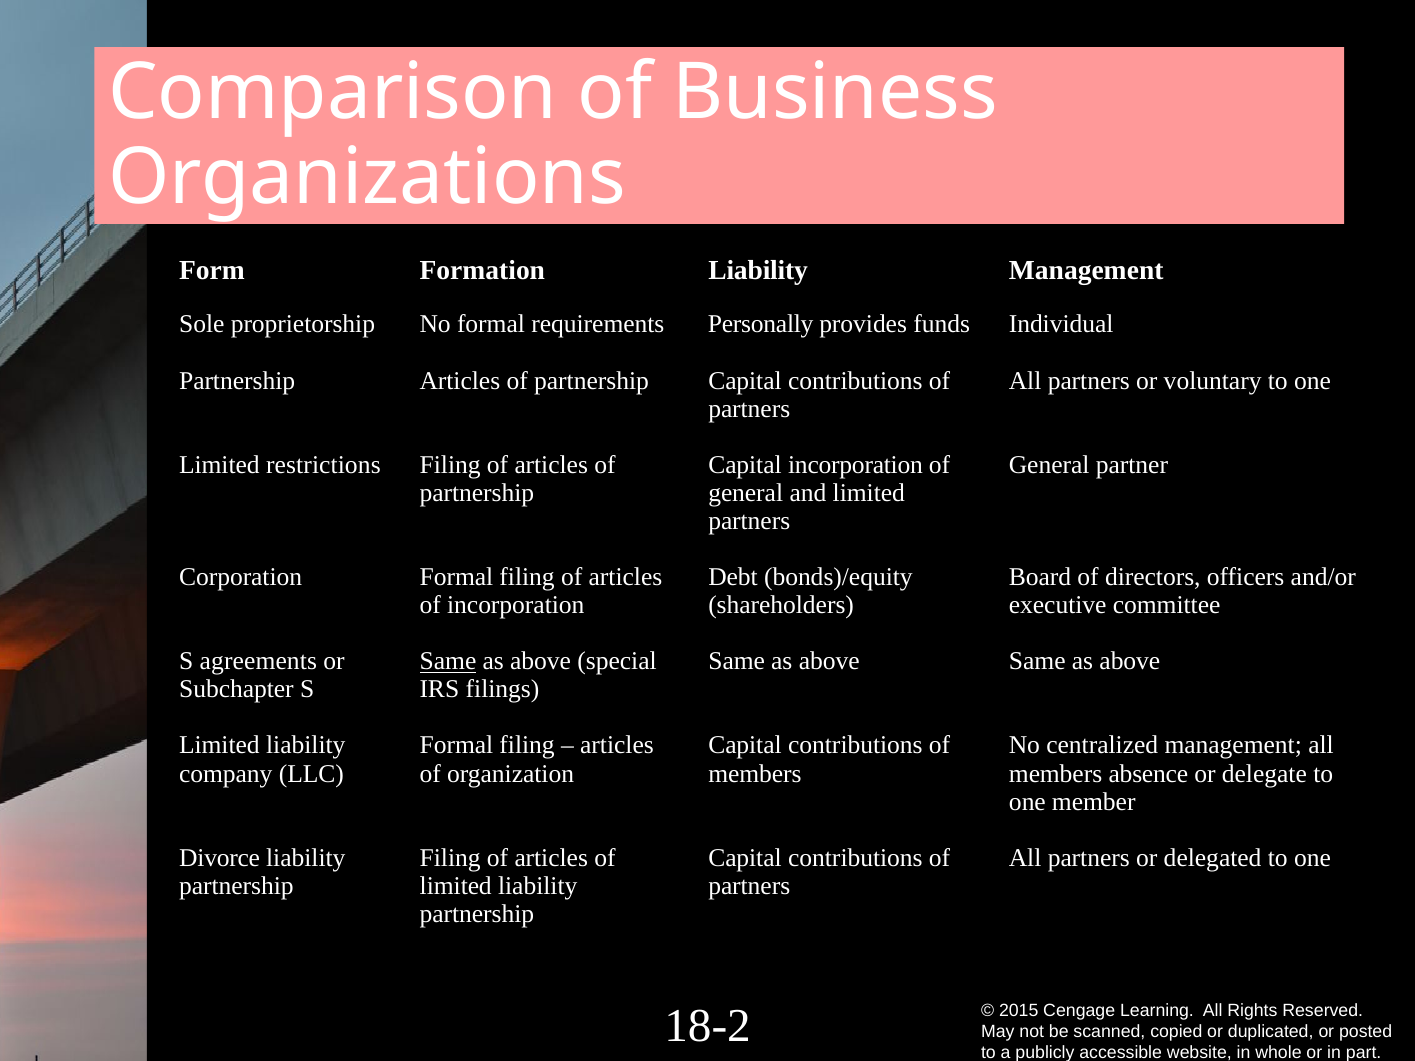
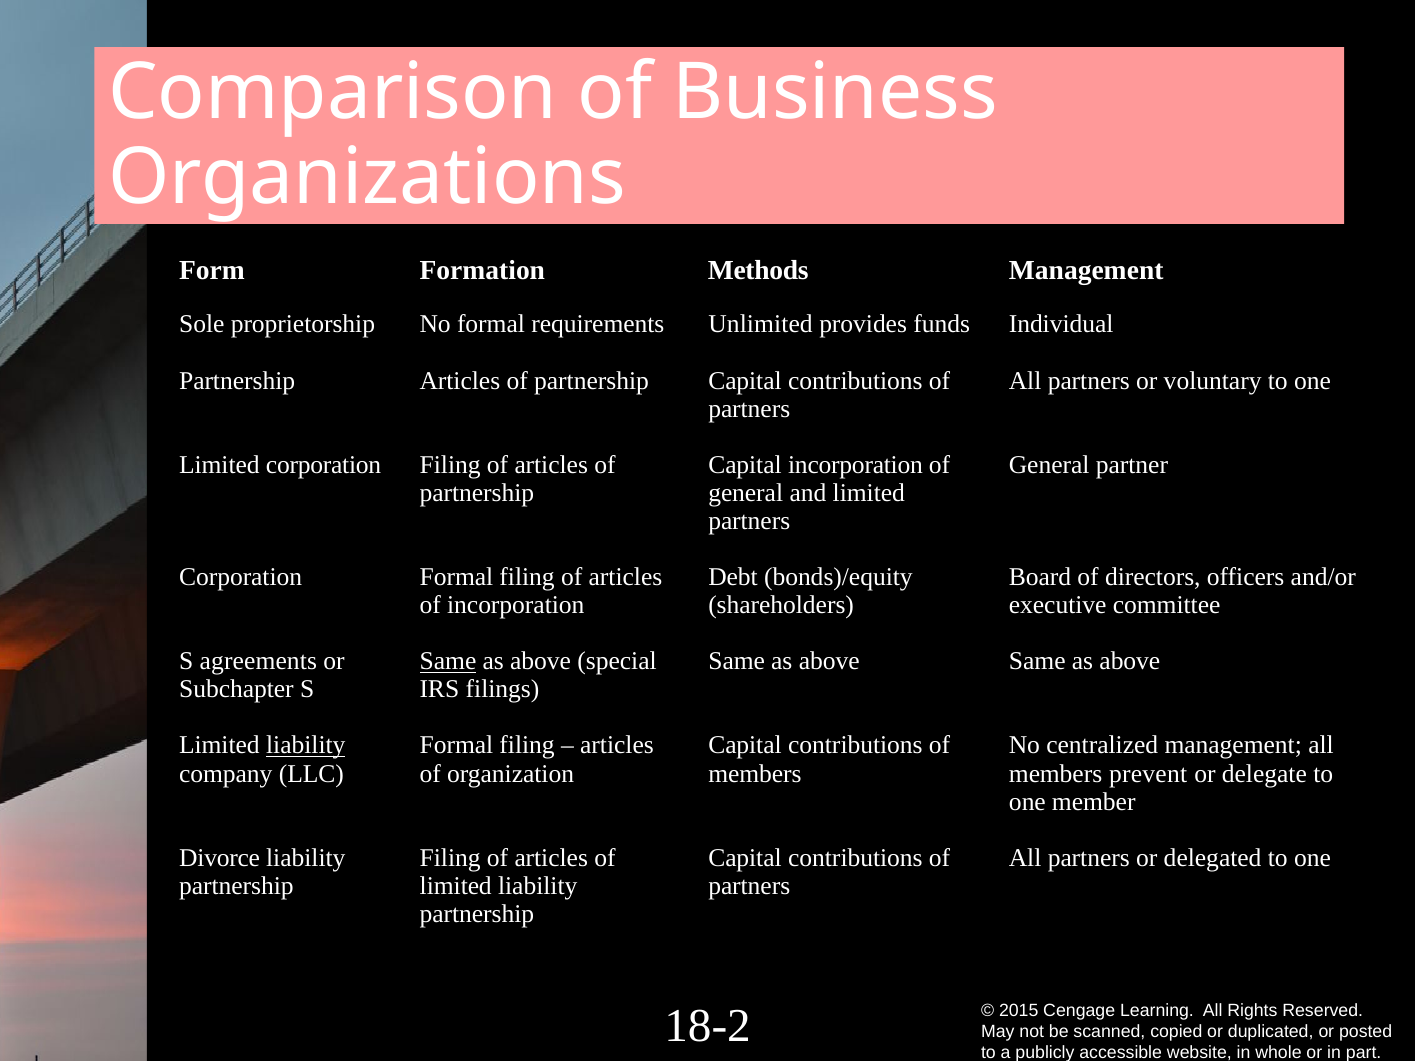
Formation Liability: Liability -> Methods
Personally: Personally -> Unlimited
Limited restrictions: restrictions -> corporation
liability at (306, 746) underline: none -> present
absence: absence -> prevent
